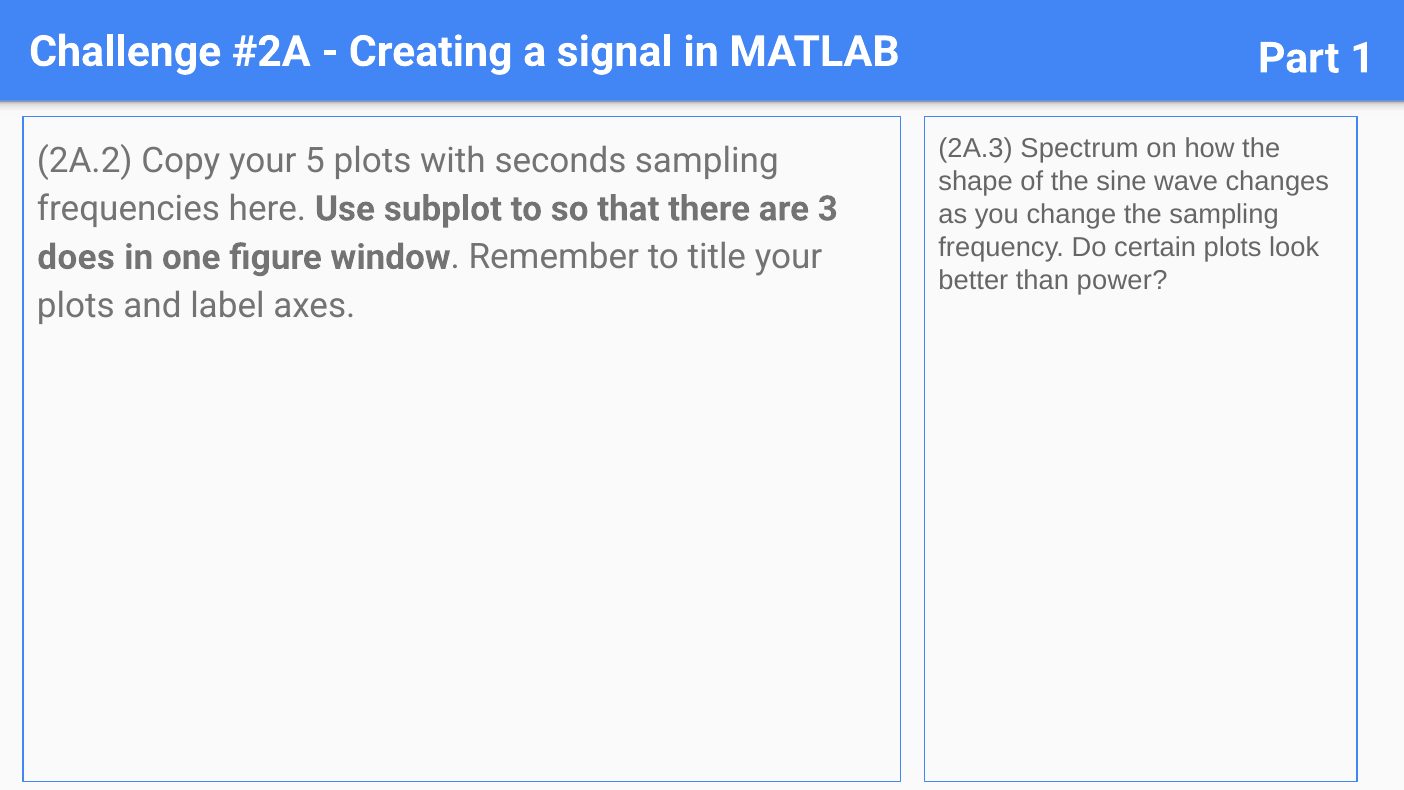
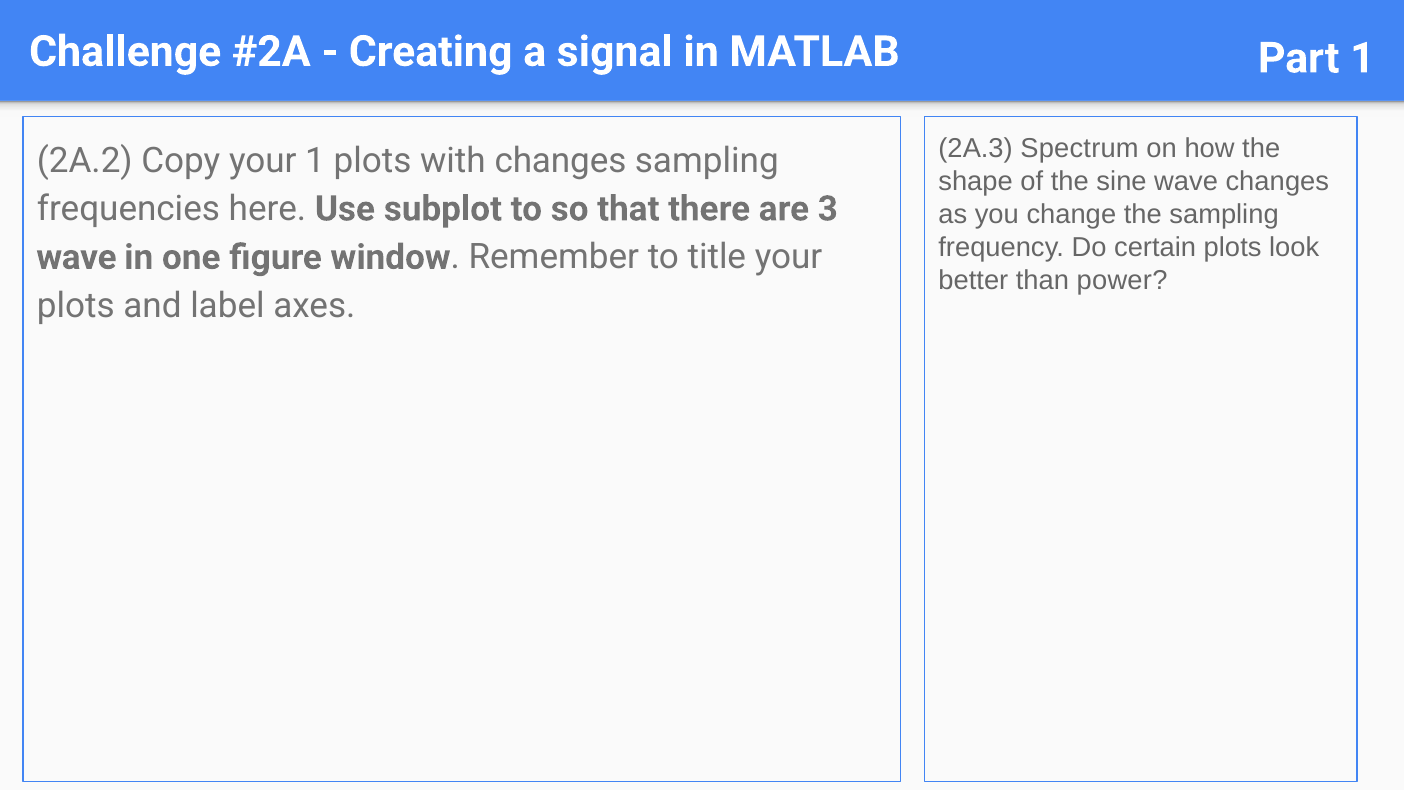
your 5: 5 -> 1
with seconds: seconds -> changes
does at (76, 257): does -> wave
